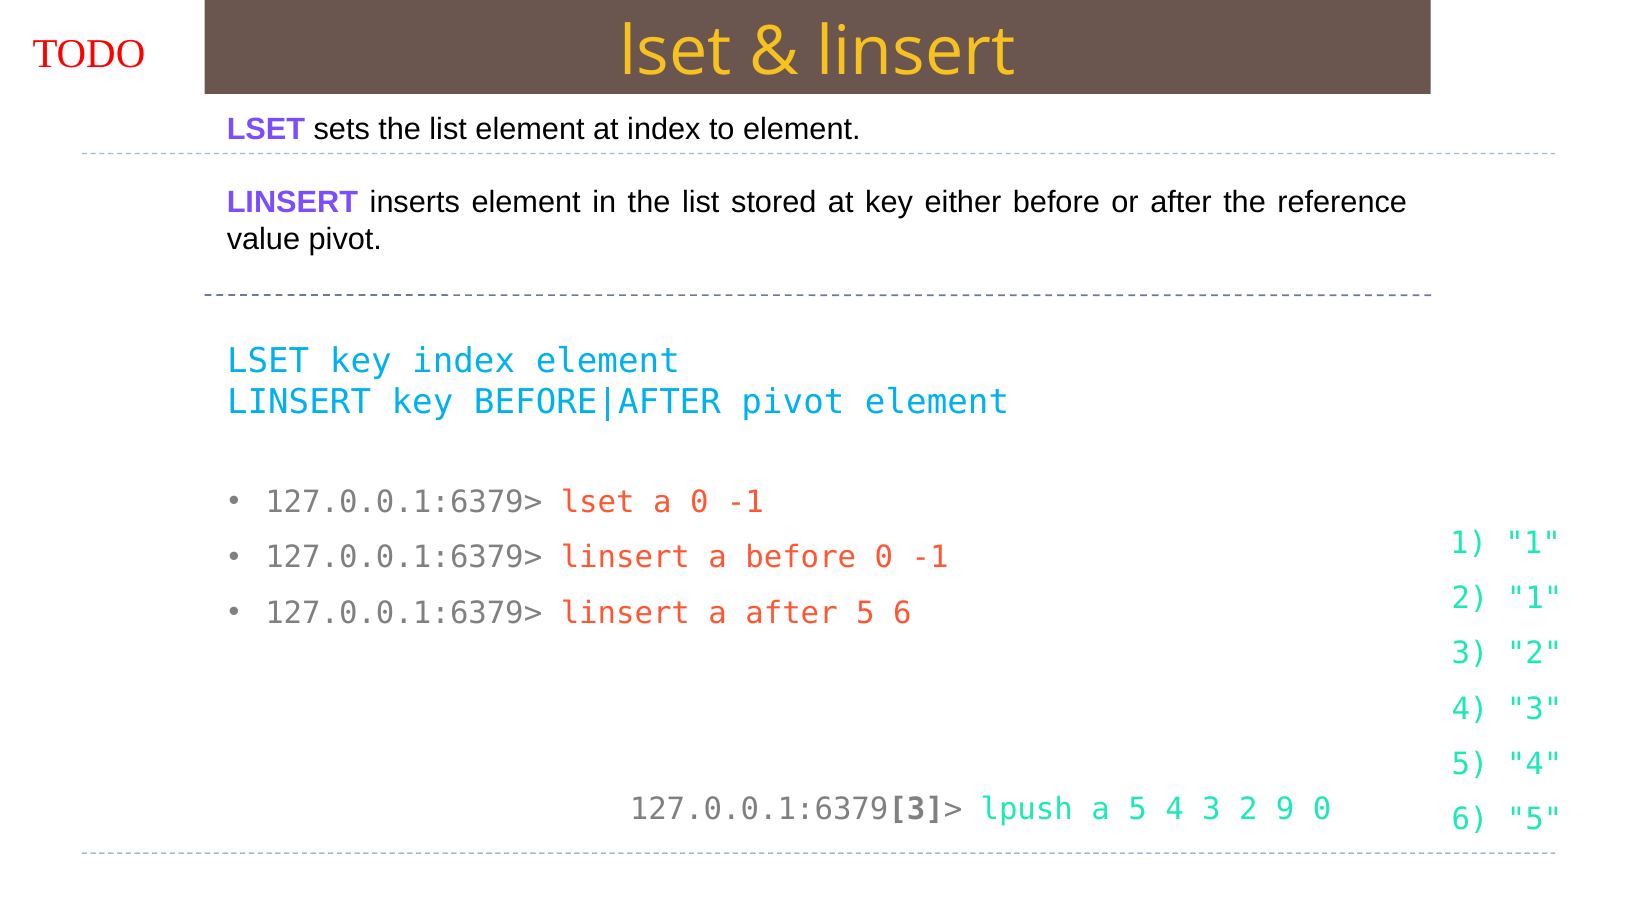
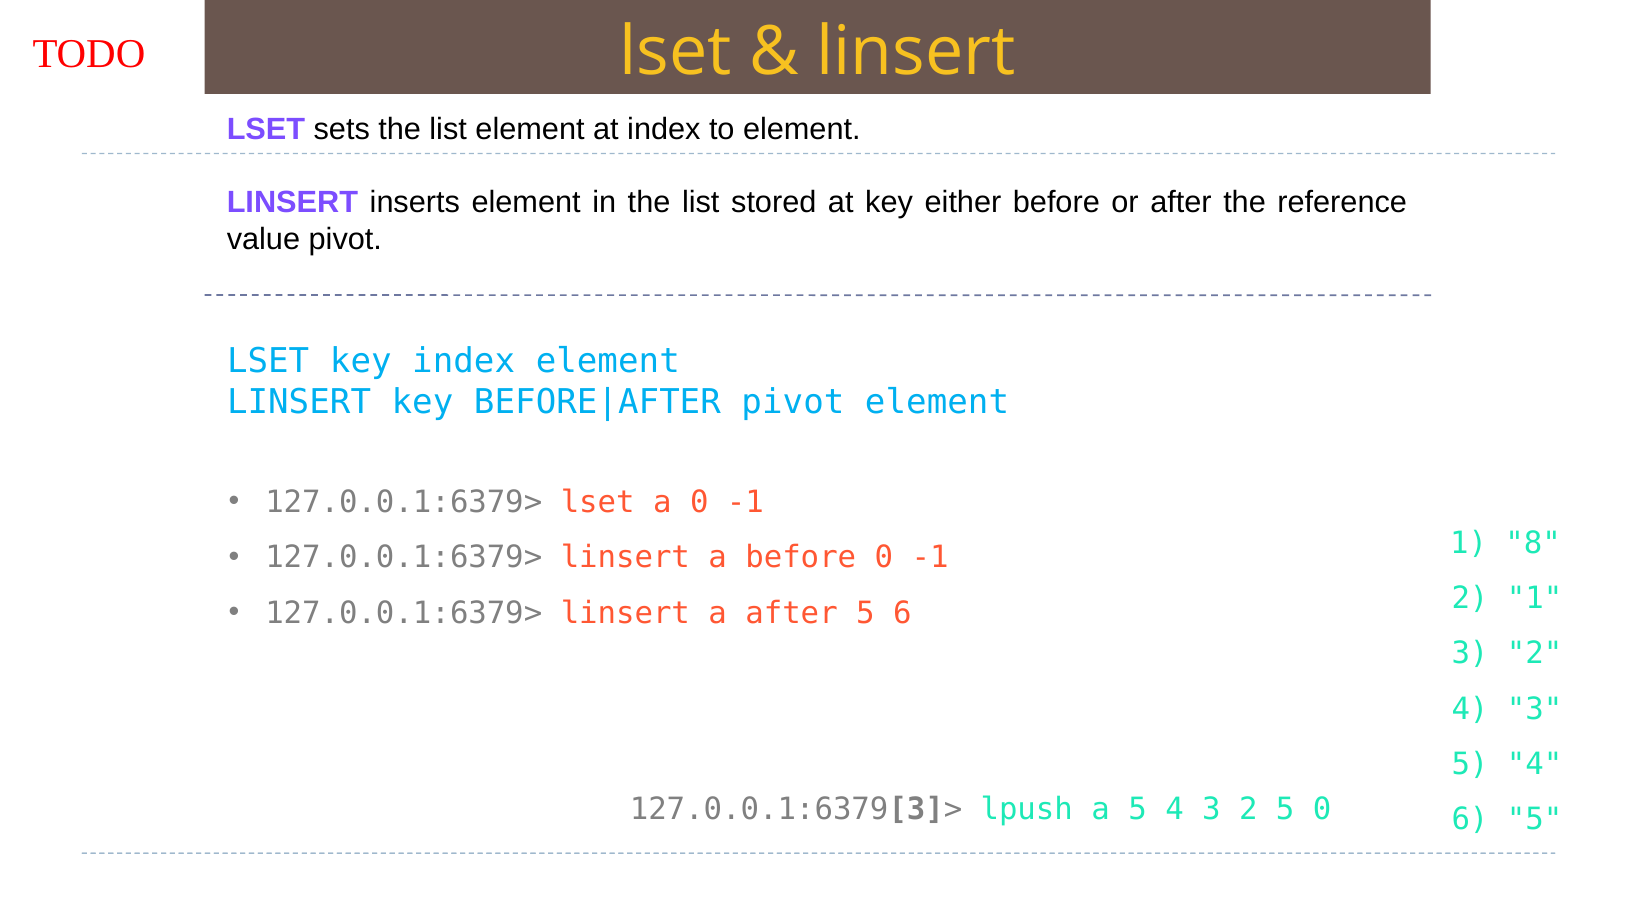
1 1: 1 -> 8
2 9: 9 -> 5
